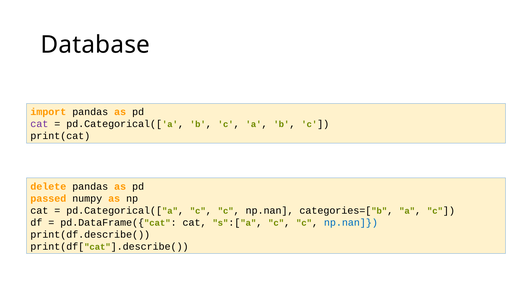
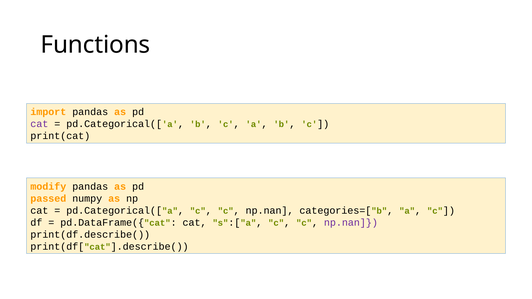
Database: Database -> Functions
delete: delete -> modify
np.nan at (351, 223) colour: blue -> purple
